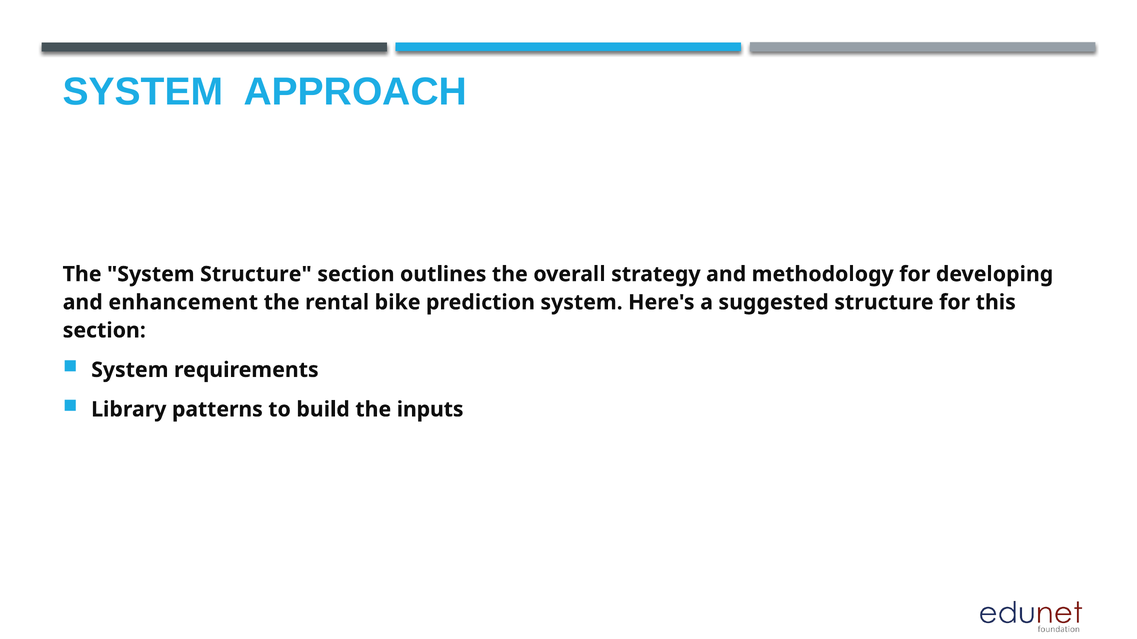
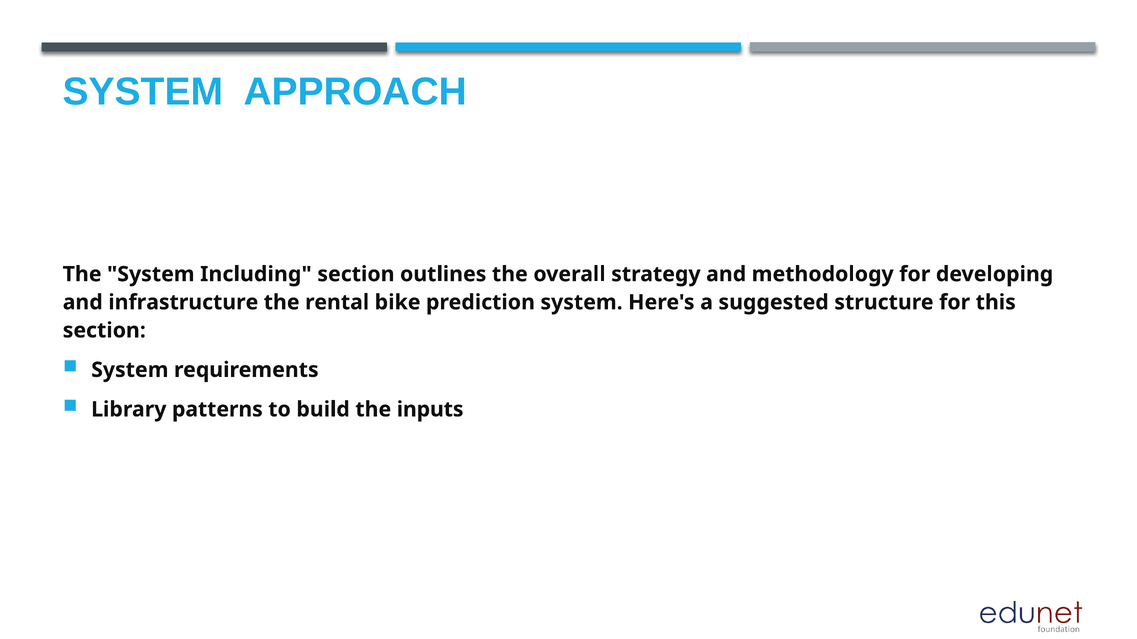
System Structure: Structure -> Including
enhancement: enhancement -> infrastructure
